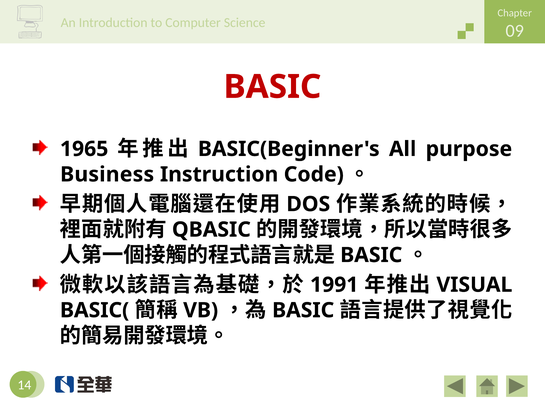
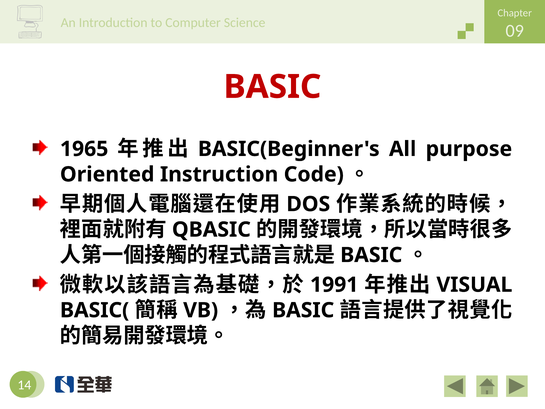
Business: Business -> Oriented
